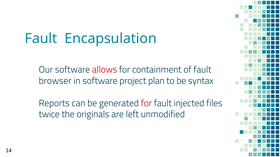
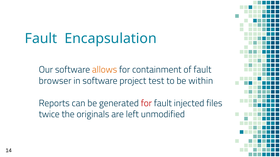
allows colour: red -> orange
plan: plan -> test
syntax: syntax -> within
